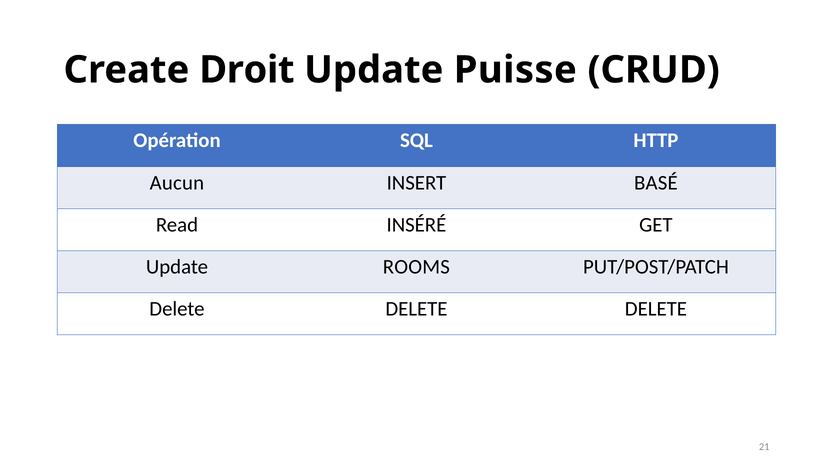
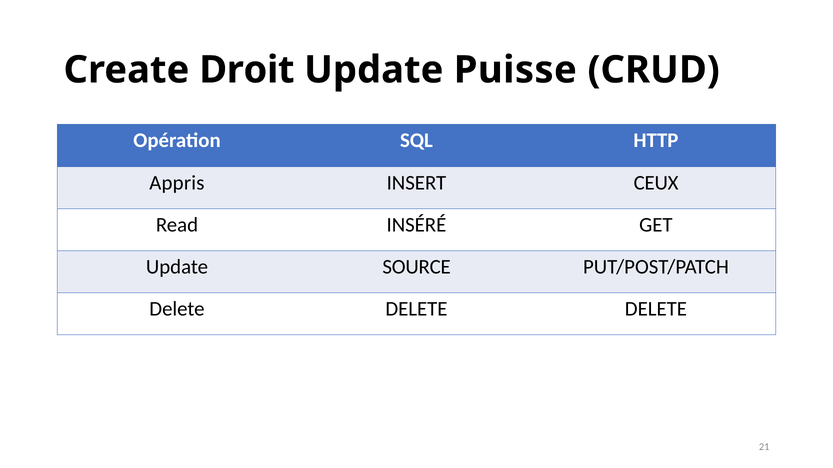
Aucun: Aucun -> Appris
BASÉ: BASÉ -> CEUX
ROOMS: ROOMS -> SOURCE
